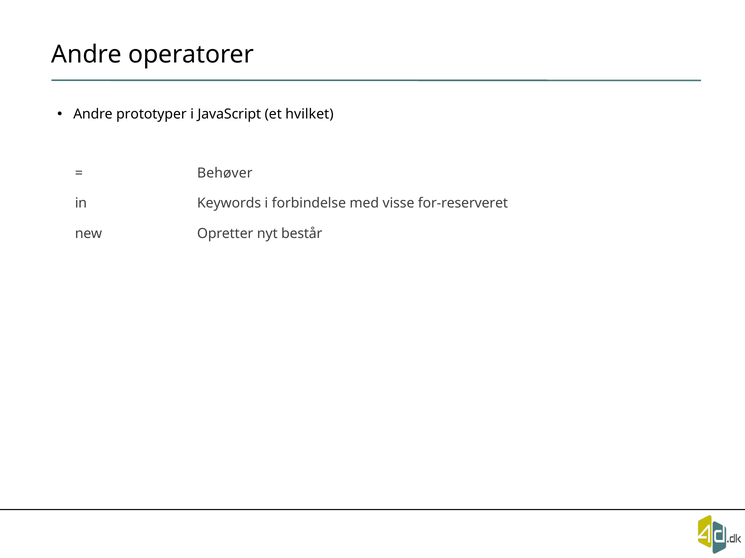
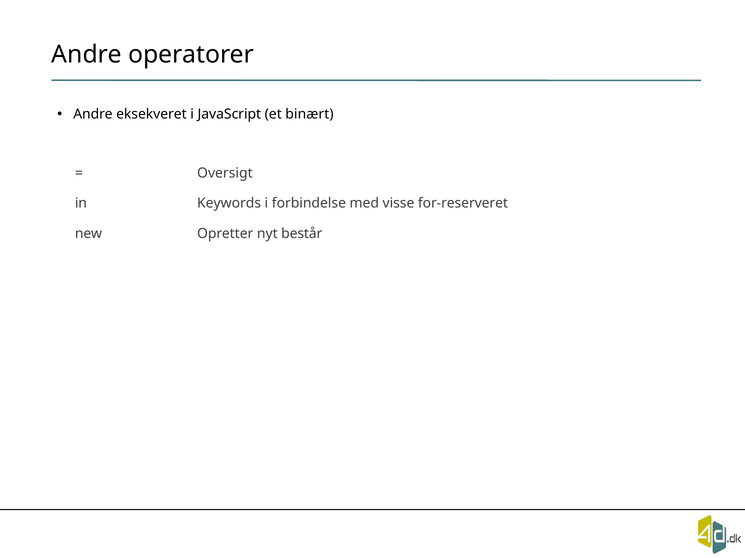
prototyper: prototyper -> eksekveret
hvilket: hvilket -> binært
Behøver: Behøver -> Oversigt
